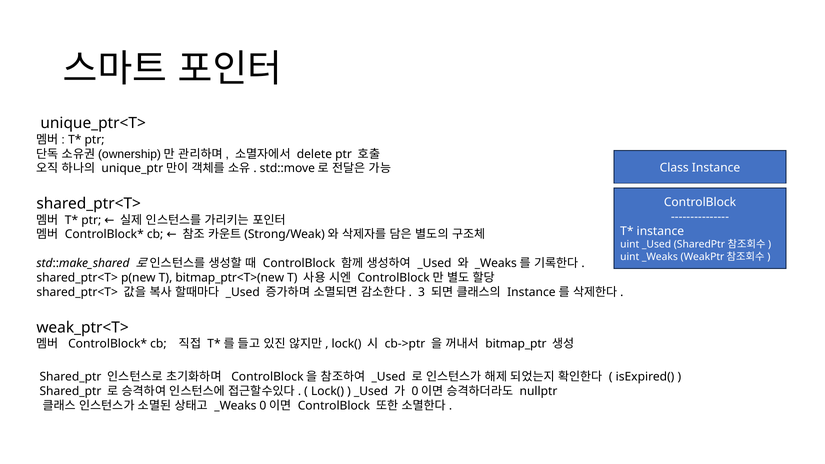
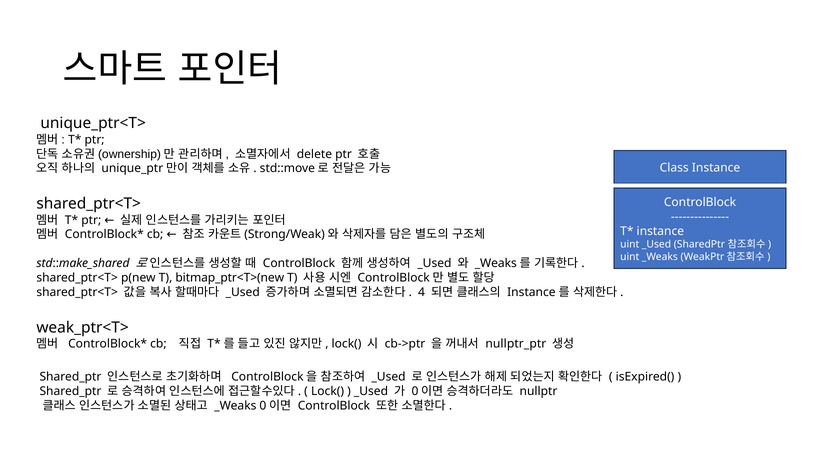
3: 3 -> 4
bitmap_ptr: bitmap_ptr -> nullptr_ptr
